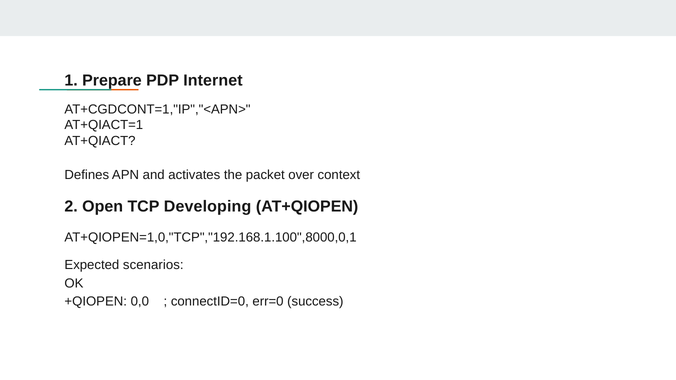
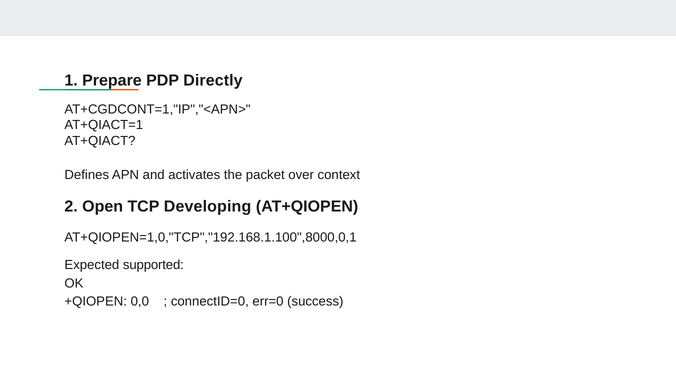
Internet: Internet -> Directly
scenarios: scenarios -> supported
